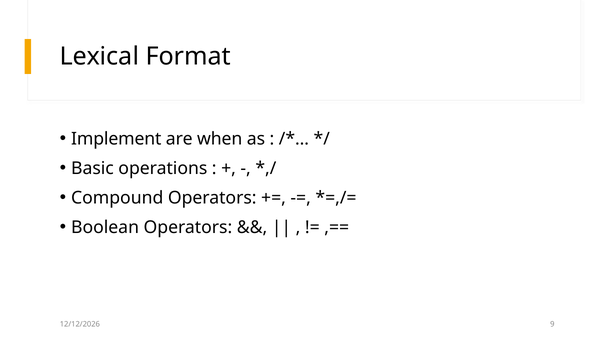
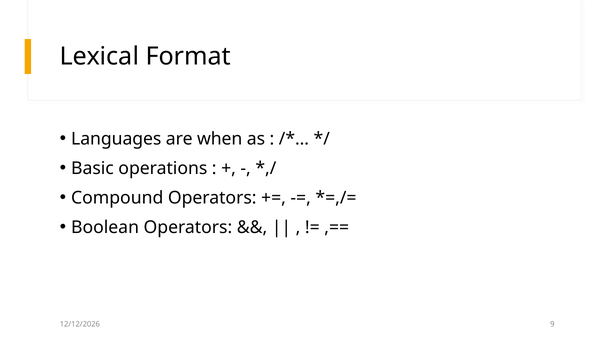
Implement: Implement -> Languages
